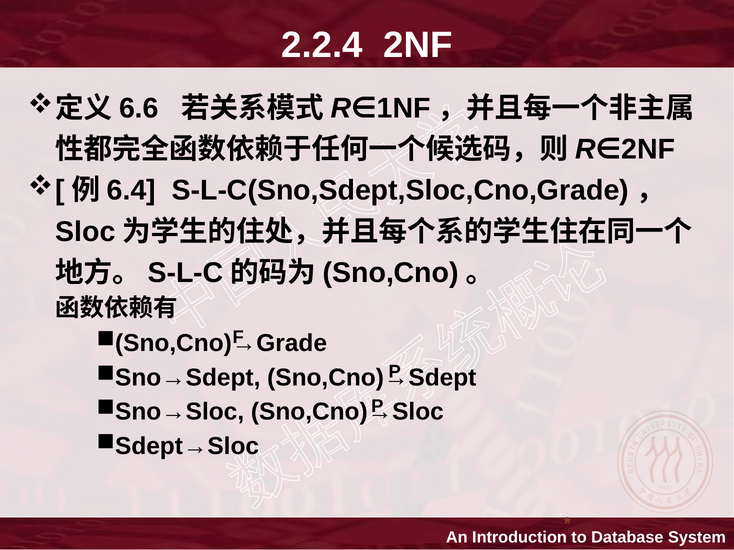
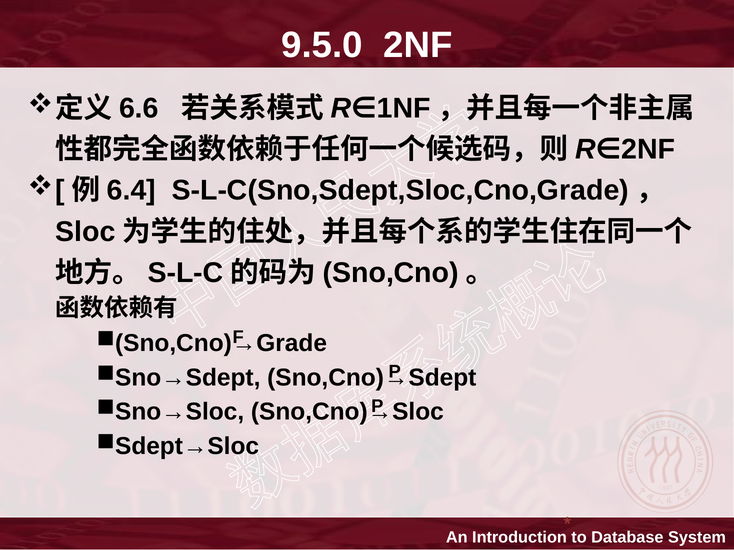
2.2.4: 2.2.4 -> 9.5.0
